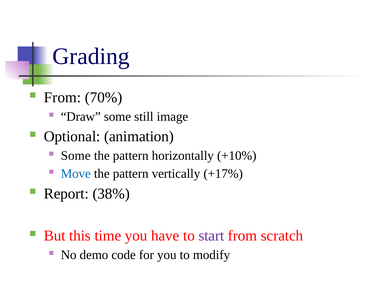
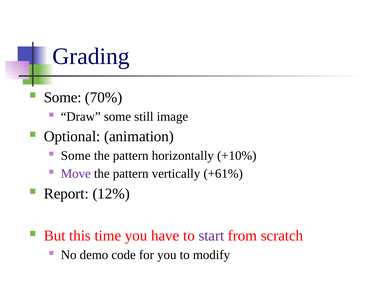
From at (62, 97): From -> Some
Move colour: blue -> purple
+17%: +17% -> +61%
38%: 38% -> 12%
